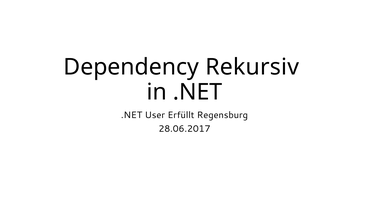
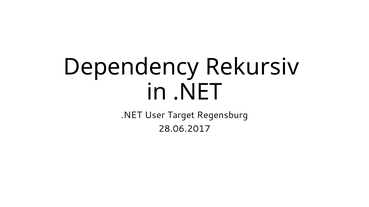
Erfüllt: Erfüllt -> Target
